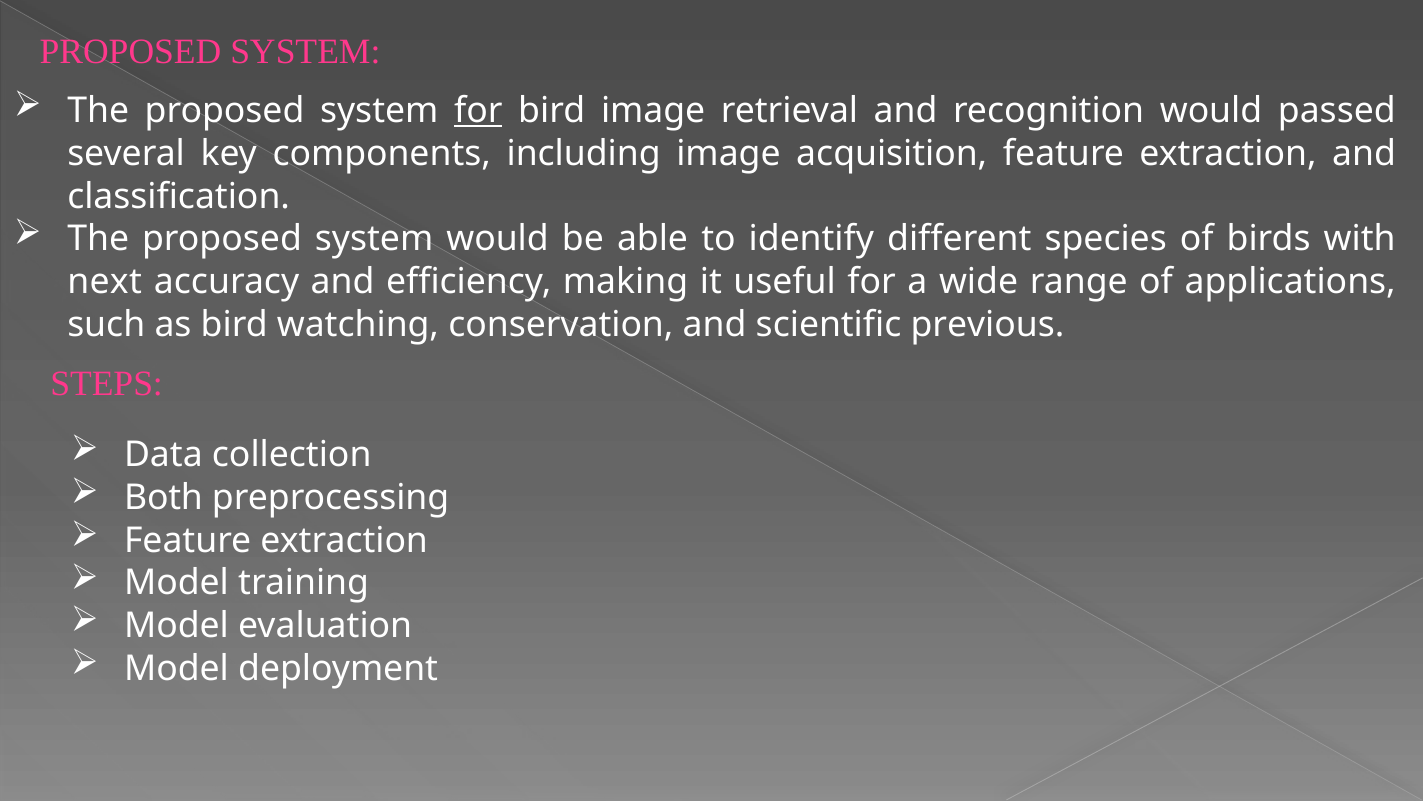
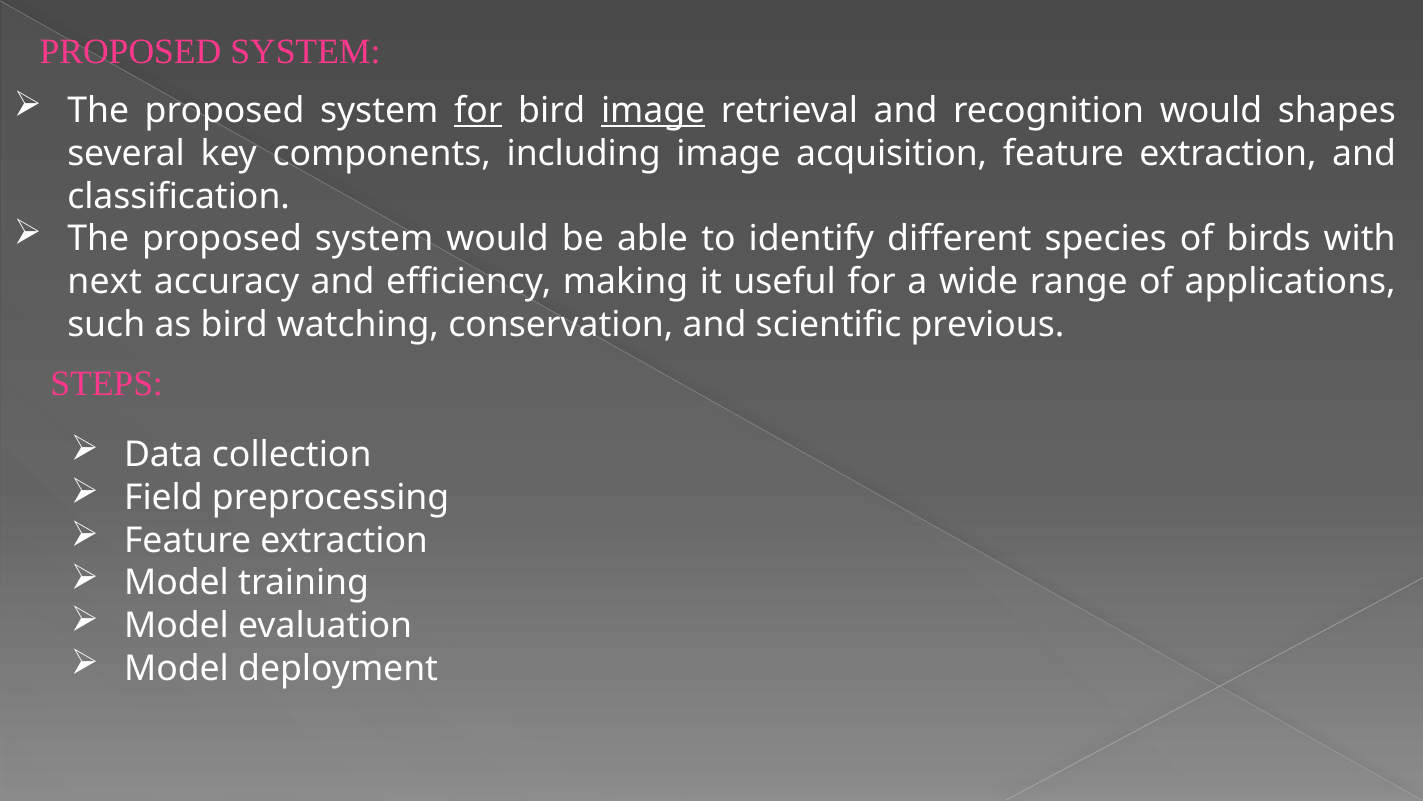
image at (653, 111) underline: none -> present
passed: passed -> shapes
Both: Both -> Field
